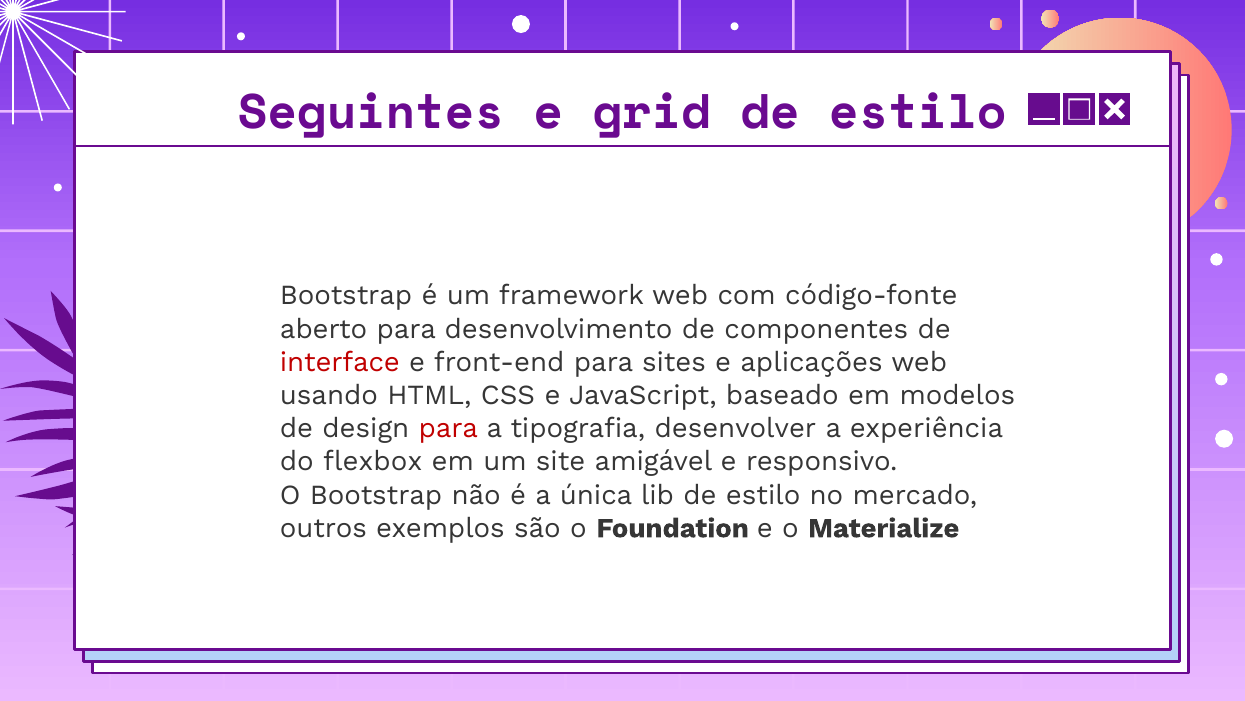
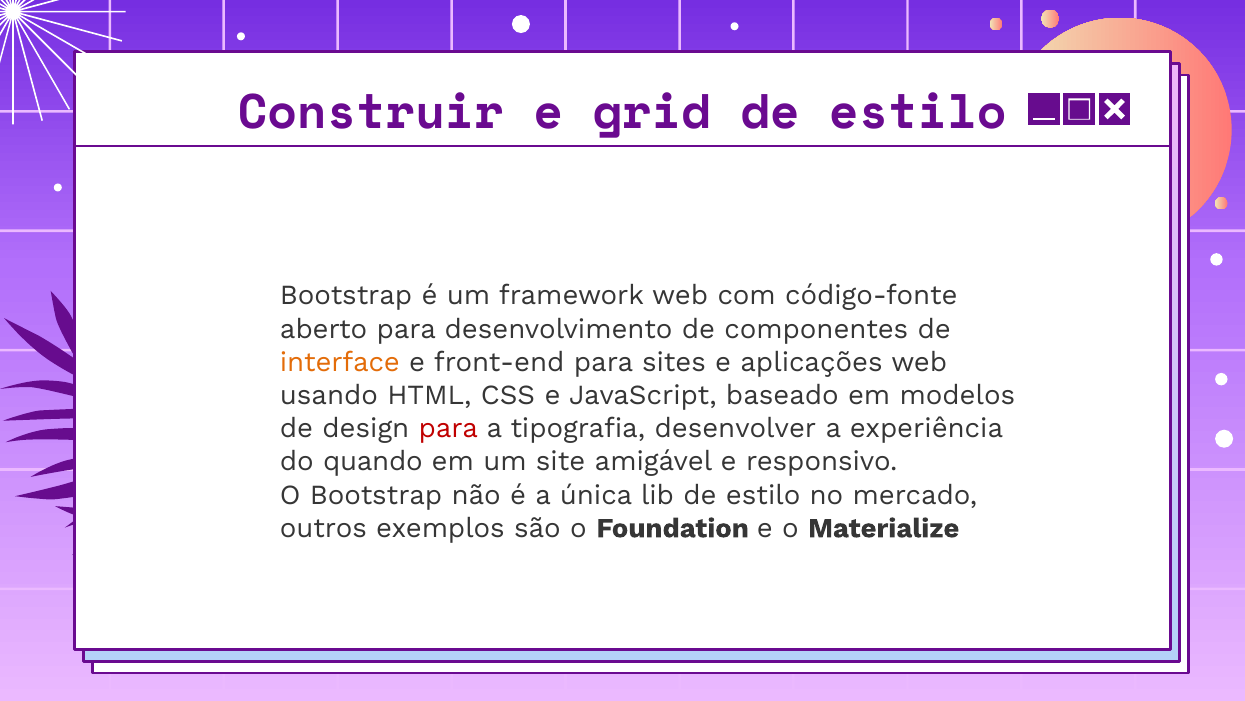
Seguintes: Seguintes -> Construir
interface colour: red -> orange
flexbox: flexbox -> quando
